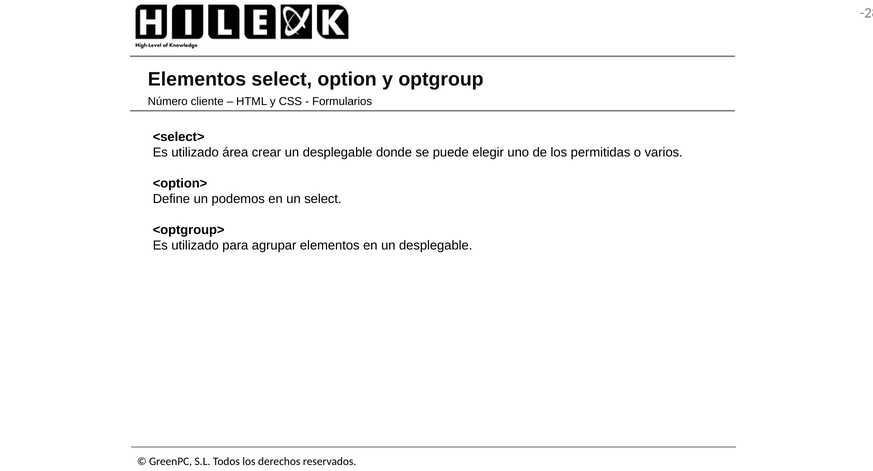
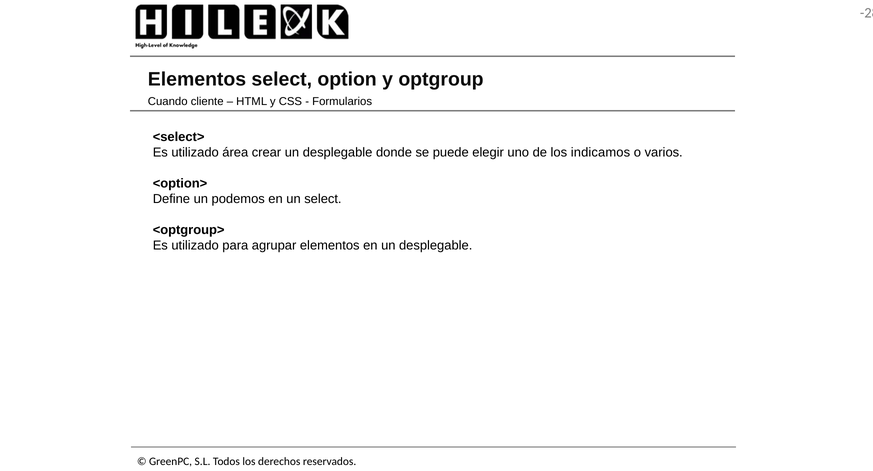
Número: Número -> Cuando
permitidas: permitidas -> indicamos
